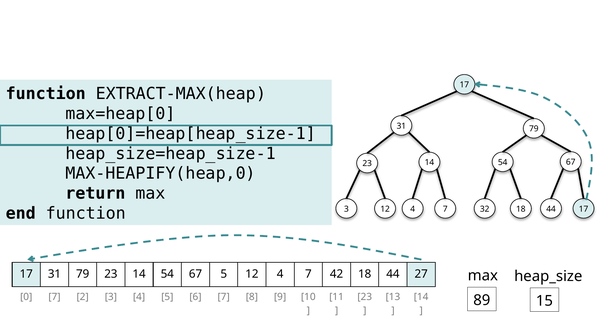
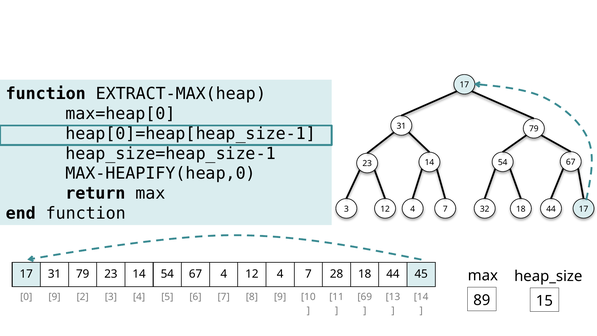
67 5: 5 -> 4
42: 42 -> 28
27: 27 -> 45
0 7: 7 -> 9
23 at (365, 297): 23 -> 69
